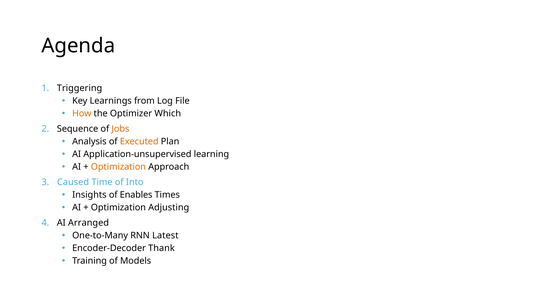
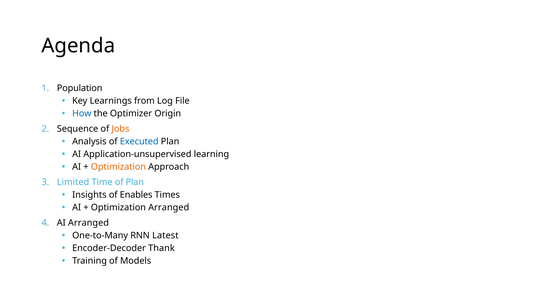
Triggering: Triggering -> Population
How colour: orange -> blue
Which: Which -> Origin
Executed colour: orange -> blue
Caused: Caused -> Limited
of Into: Into -> Plan
Optimization Adjusting: Adjusting -> Arranged
